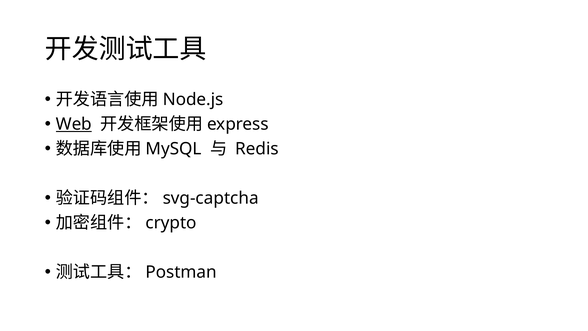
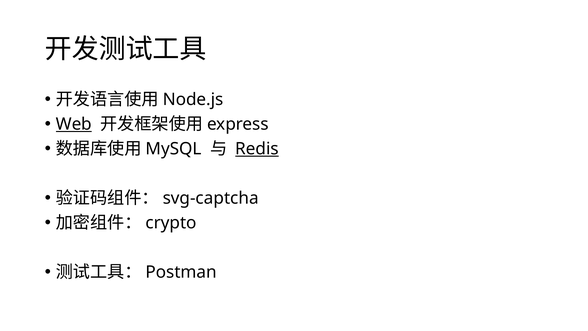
Redis underline: none -> present
